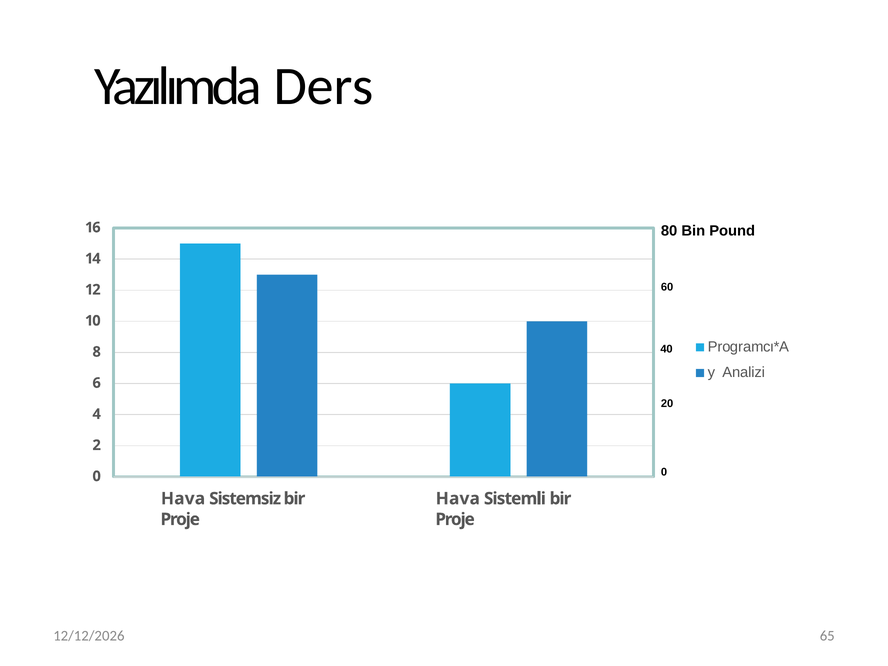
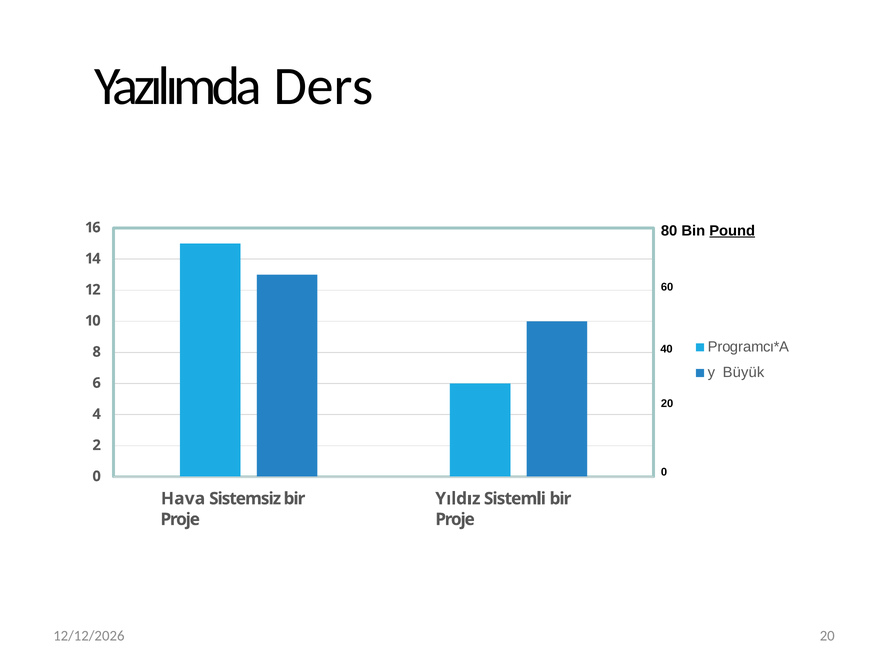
Pound underline: none -> present
Analizi: Analizi -> Büyük
Hava at (458, 499): Hava -> Yıldız
65 at (827, 636): 65 -> 20
